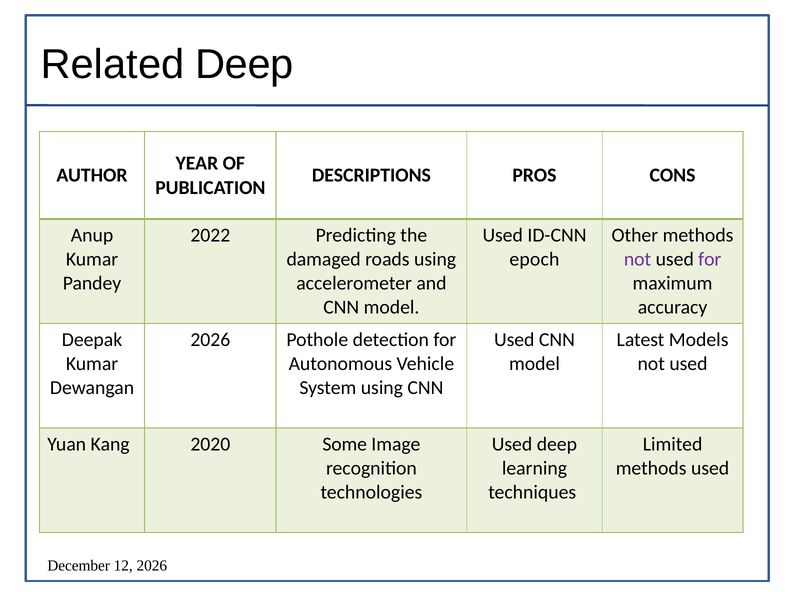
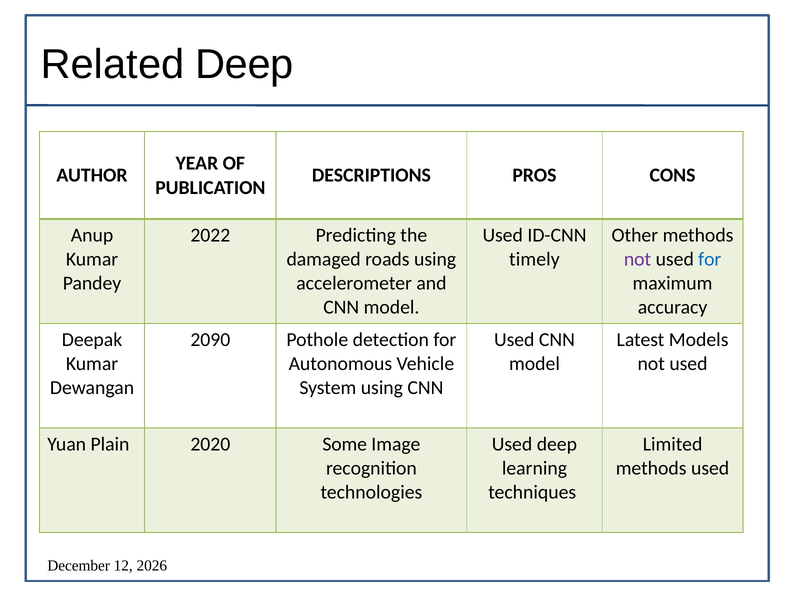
epoch: epoch -> timely
for at (710, 259) colour: purple -> blue
2026 at (210, 340): 2026 -> 2090
Kang: Kang -> Plain
